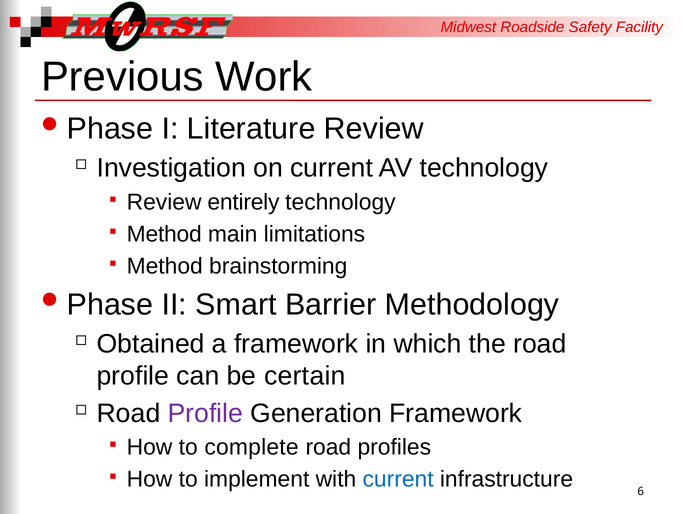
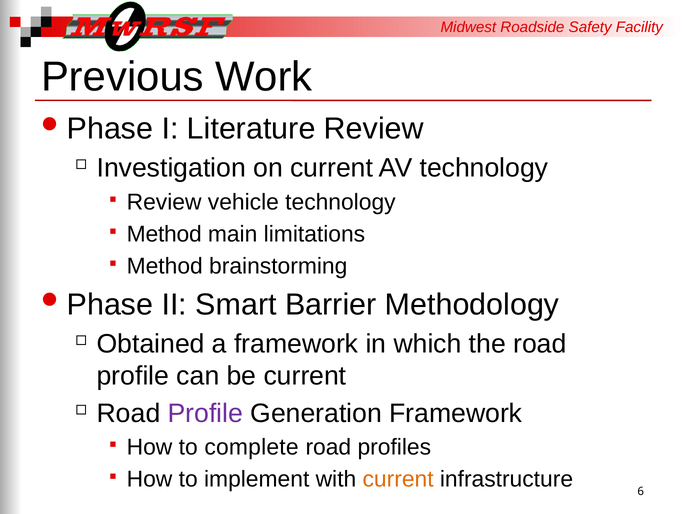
entirely: entirely -> vehicle
be certain: certain -> current
current at (398, 479) colour: blue -> orange
